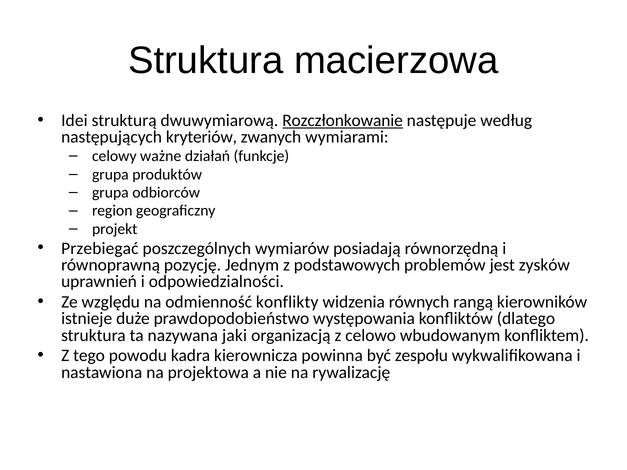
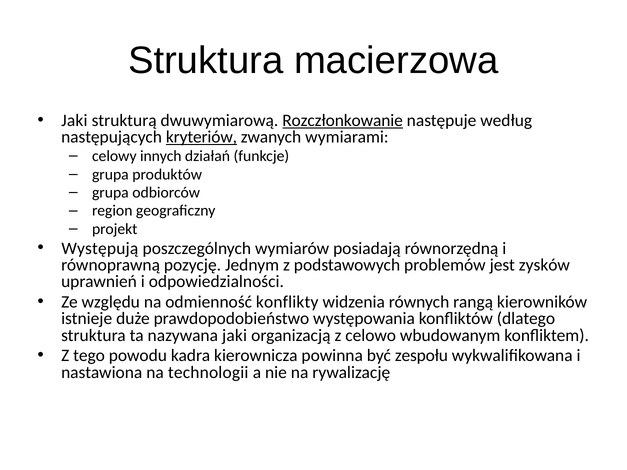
Idei at (74, 120): Idei -> Jaki
kryteriów underline: none -> present
ważne: ważne -> innych
Przebiegać: Przebiegać -> Występują
projektowa: projektowa -> technologii
